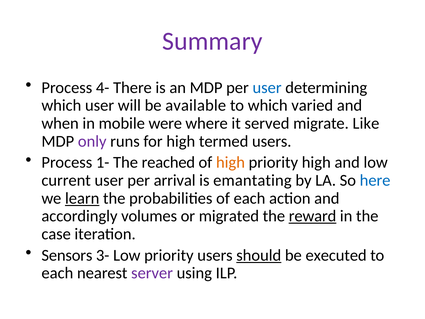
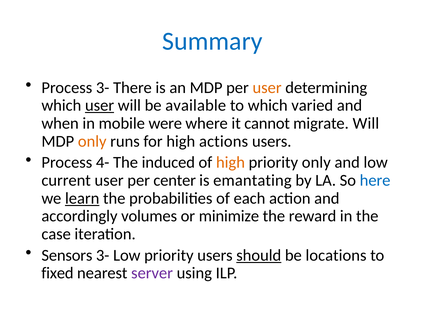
Summary colour: purple -> blue
Process 4-: 4- -> 3-
user at (267, 88) colour: blue -> orange
user at (100, 105) underline: none -> present
served: served -> cannot
migrate Like: Like -> Will
only at (92, 141) colour: purple -> orange
termed: termed -> actions
1-: 1- -> 4-
reached: reached -> induced
priority high: high -> only
arrival: arrival -> center
migrated: migrated -> minimize
reward underline: present -> none
executed: executed -> locations
each at (57, 273): each -> fixed
